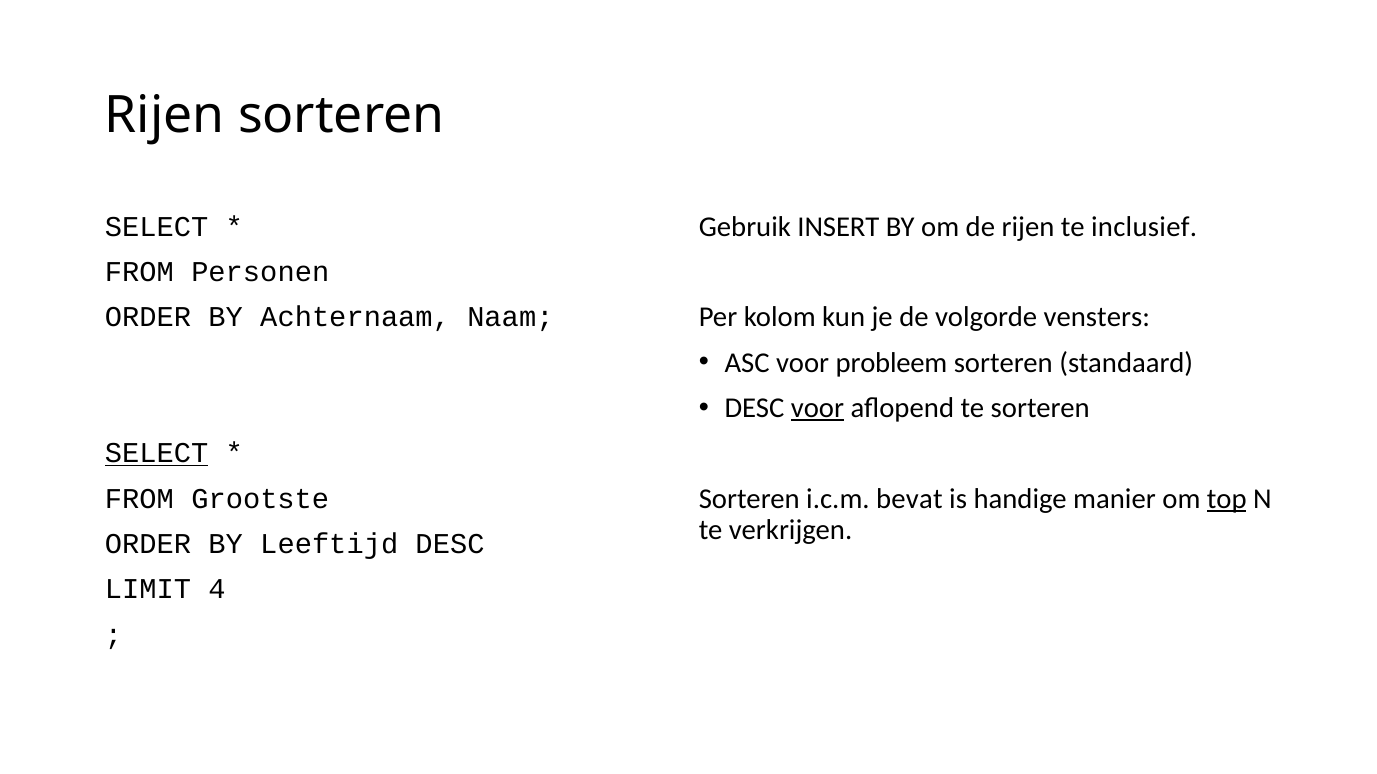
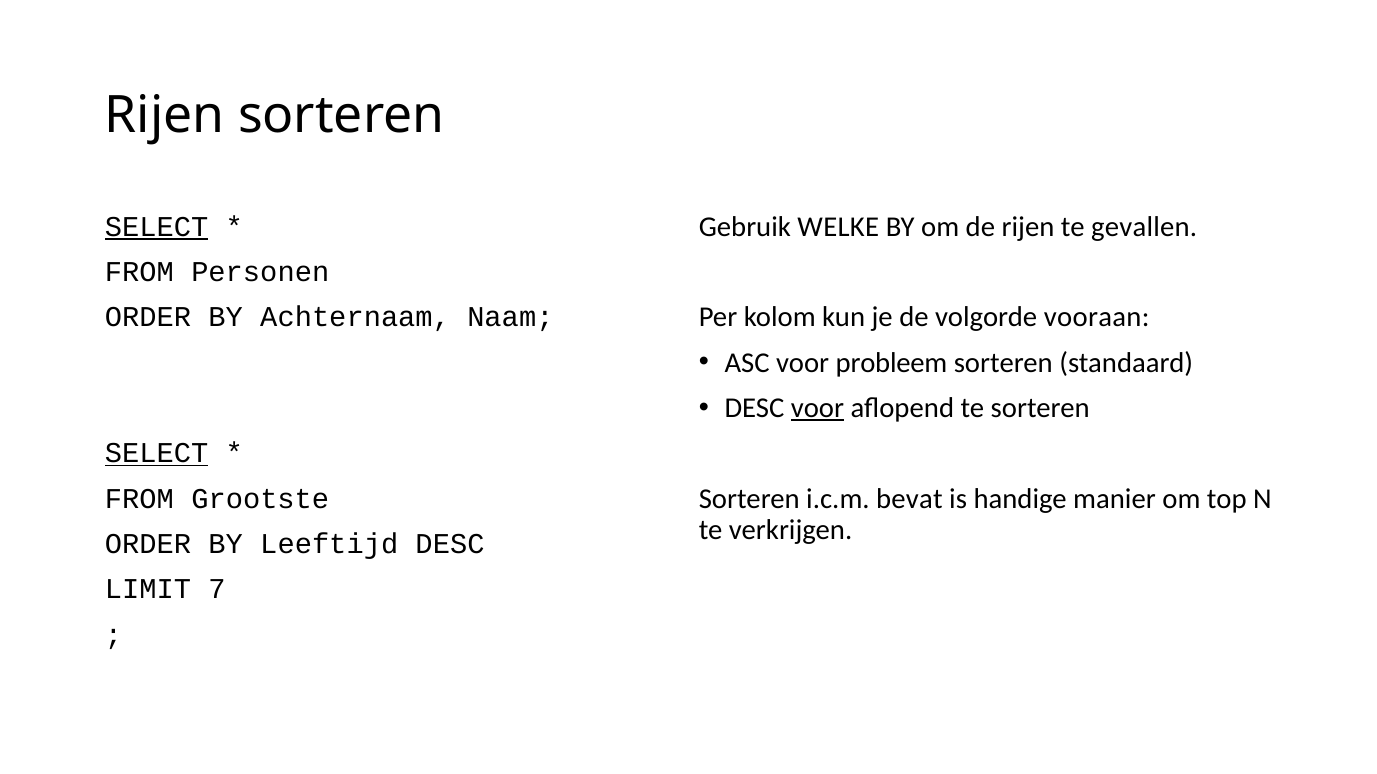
INSERT: INSERT -> WELKE
inclusief: inclusief -> gevallen
SELECT at (157, 227) underline: none -> present
vensters: vensters -> vooraan
top underline: present -> none
4: 4 -> 7
